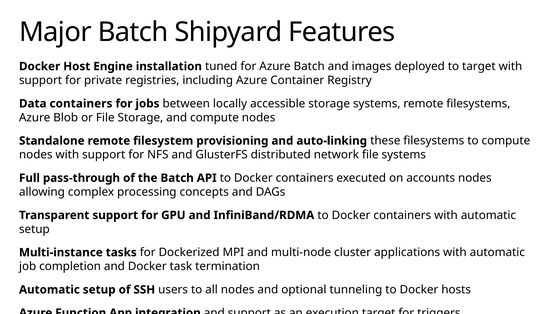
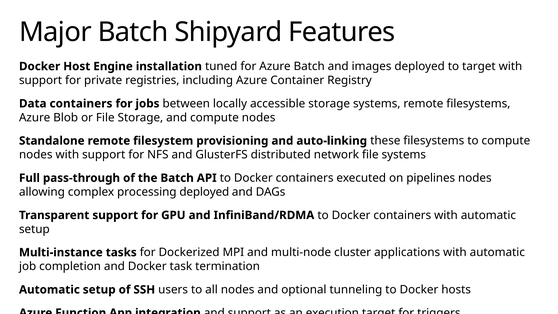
accounts: accounts -> pipelines
processing concepts: concepts -> deployed
